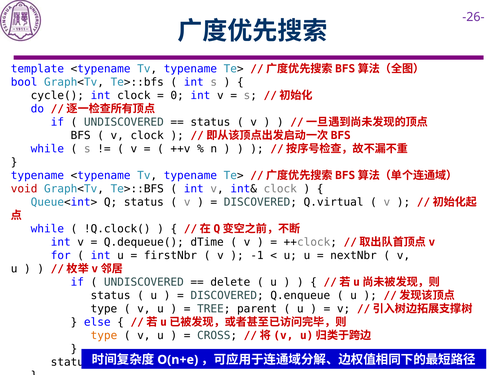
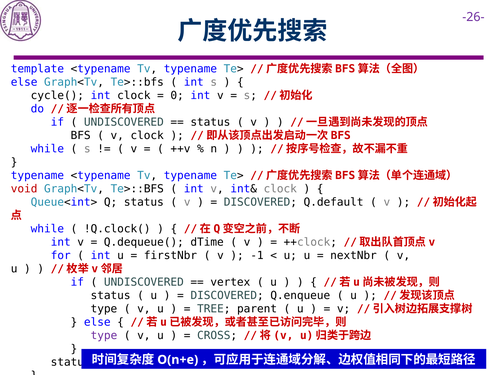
bool at (24, 82): bool -> else
Q.virtual: Q.virtual -> Q.default
delete: delete -> vertex
type at (104, 335) colour: orange -> purple
